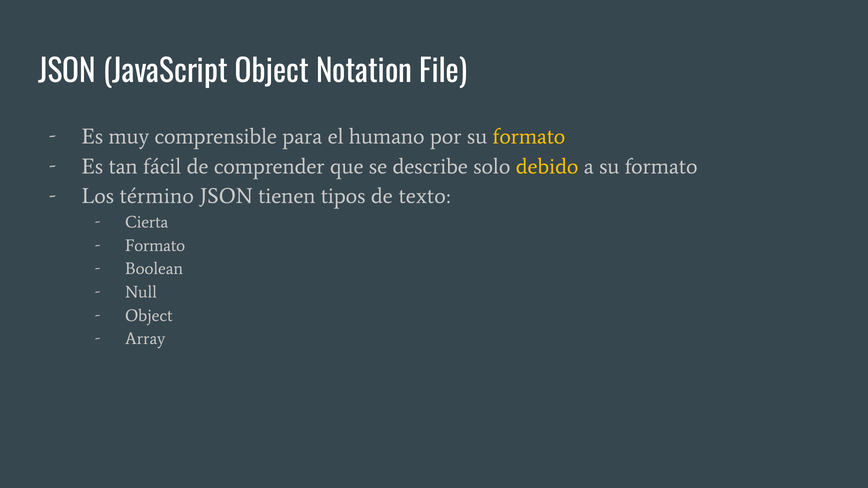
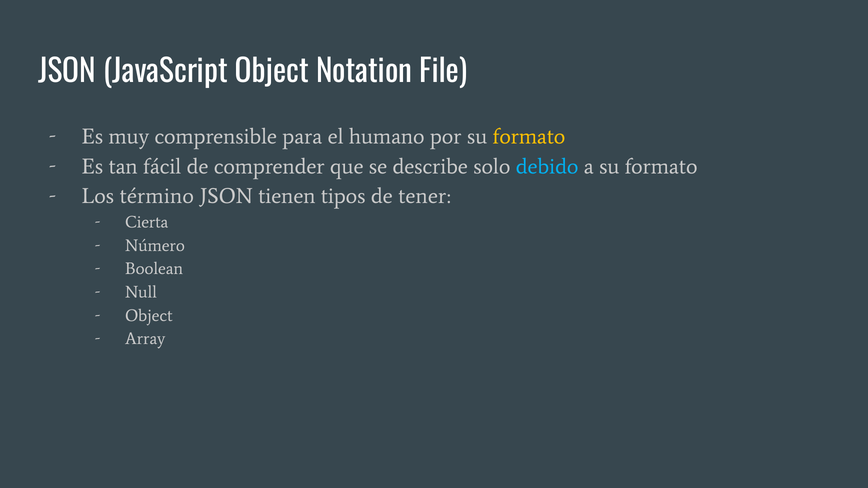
debido colour: yellow -> light blue
texto: texto -> tener
Formato at (155, 246): Formato -> Número
